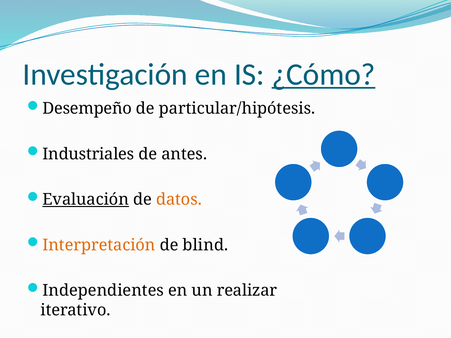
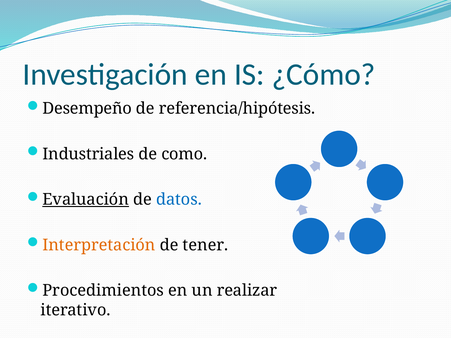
¿Cómo underline: present -> none
particular/hipótesis: particular/hipótesis -> referencia/hipótesis
antes: antes -> como
datos colour: orange -> blue
blind: blind -> tener
Independientes: Independientes -> Procedimientos
